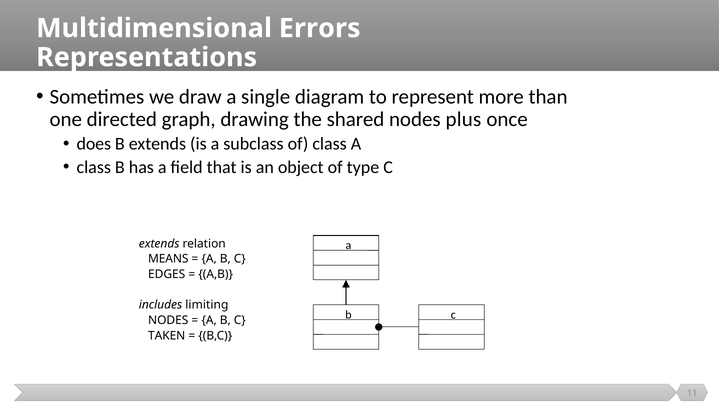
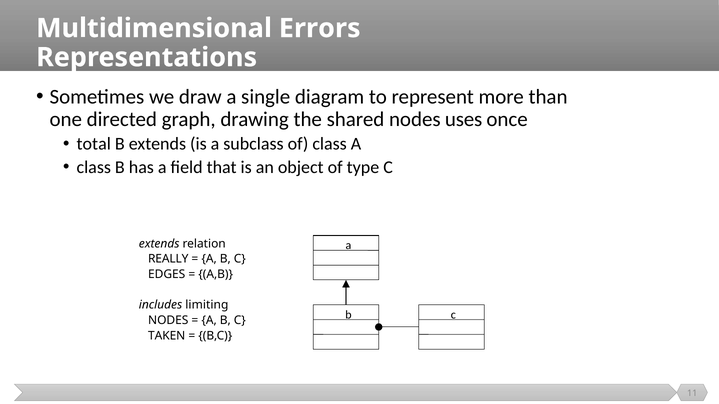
plus: plus -> uses
does: does -> total
MEANS: MEANS -> REALLY
